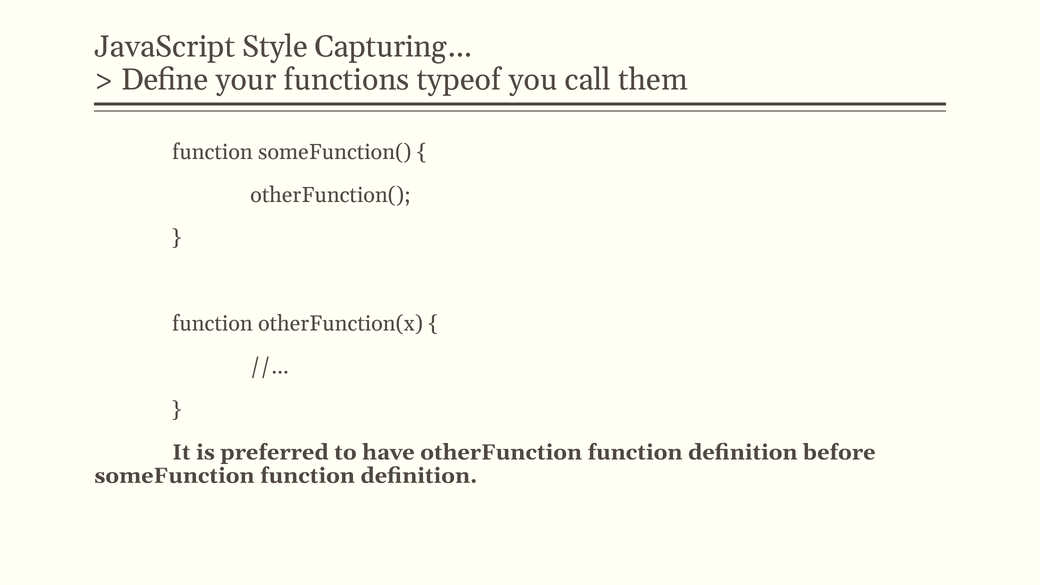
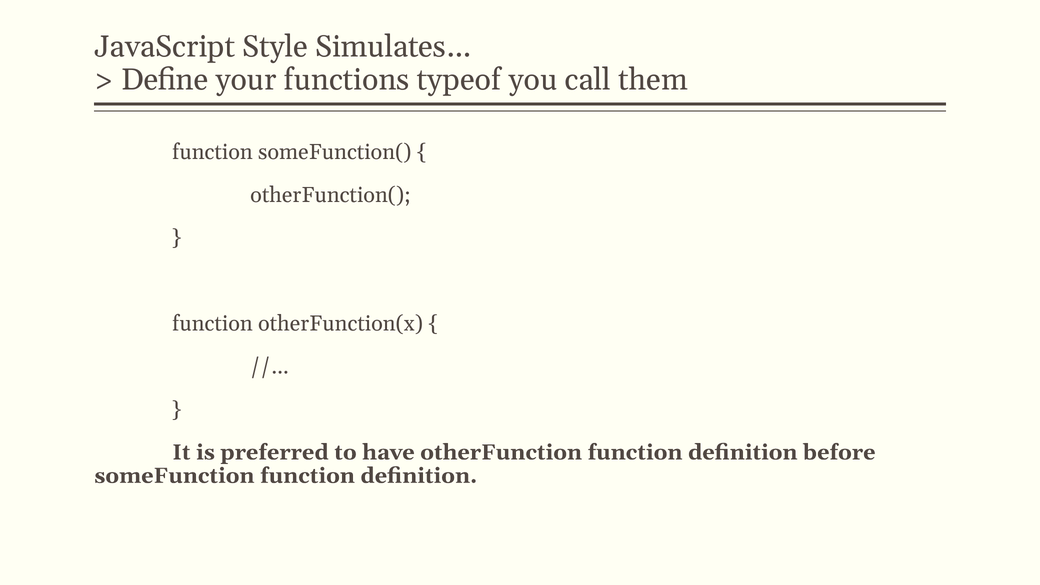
Capturing…: Capturing… -> Simulates…
